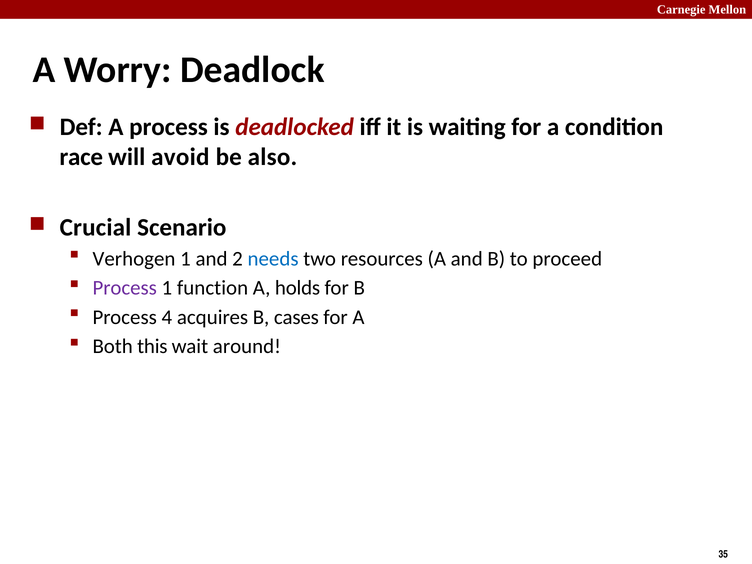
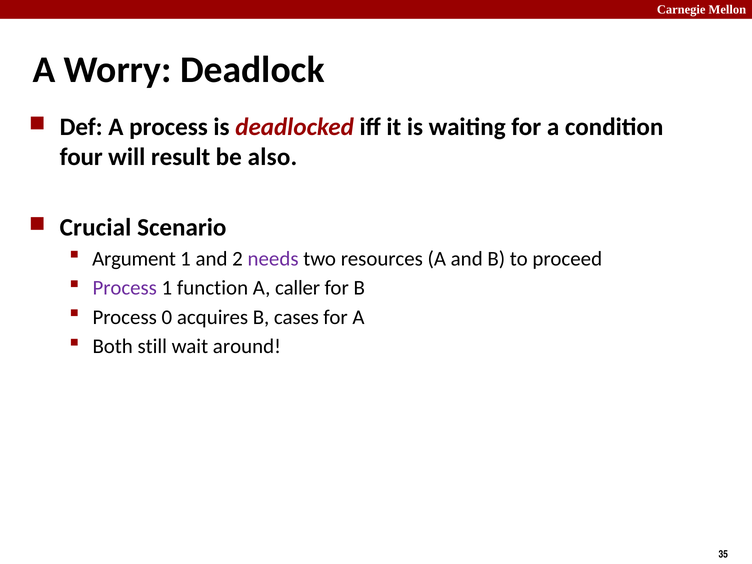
race: race -> four
avoid: avoid -> result
Verhogen: Verhogen -> Argument
needs colour: blue -> purple
holds: holds -> caller
4: 4 -> 0
this: this -> still
